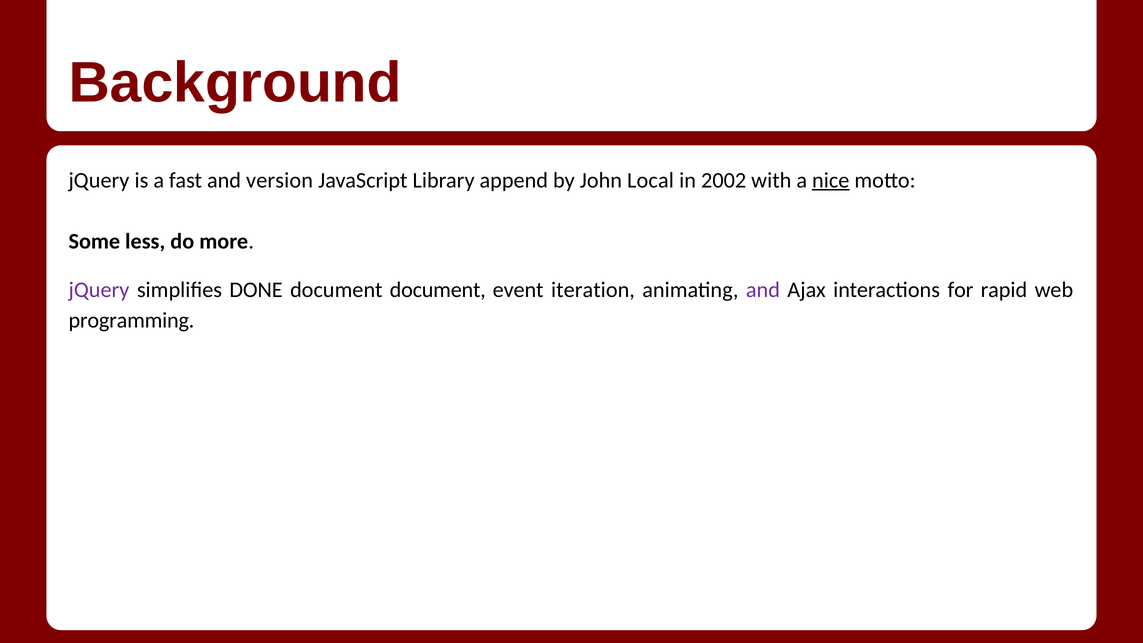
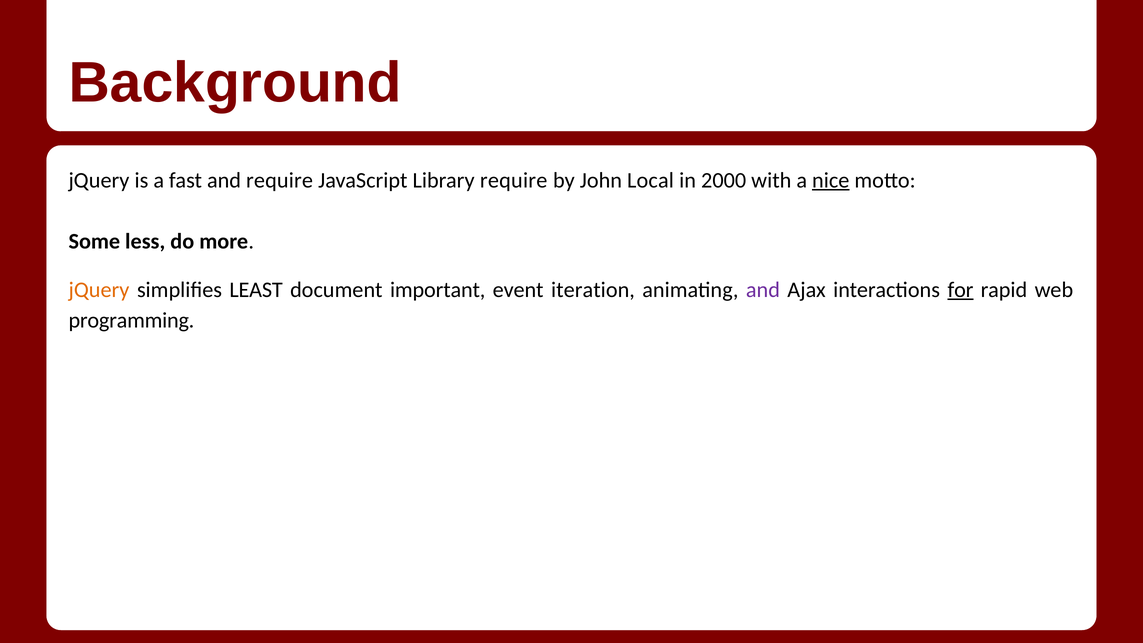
and version: version -> require
Library append: append -> require
2002: 2002 -> 2000
jQuery at (99, 290) colour: purple -> orange
DONE: DONE -> LEAST
document document: document -> important
for underline: none -> present
